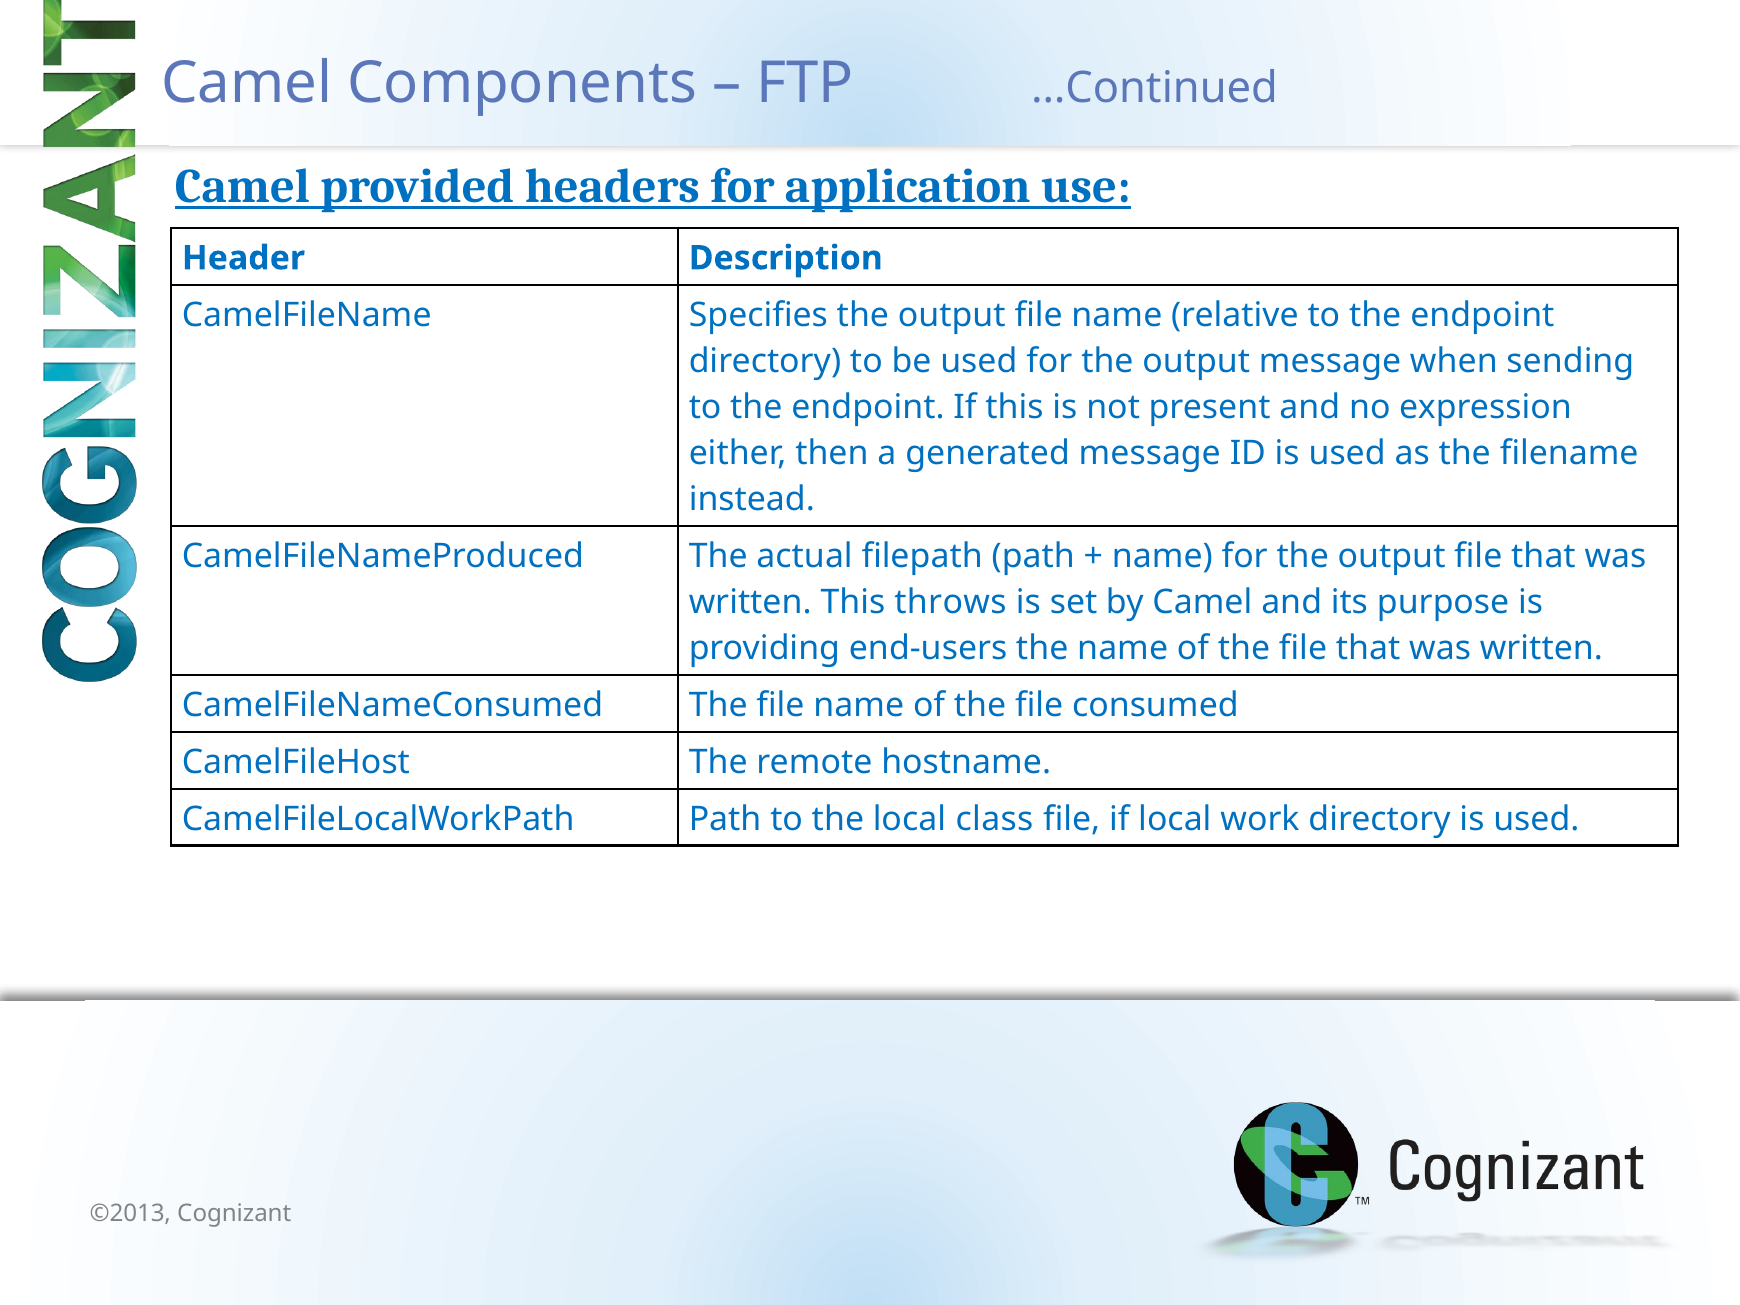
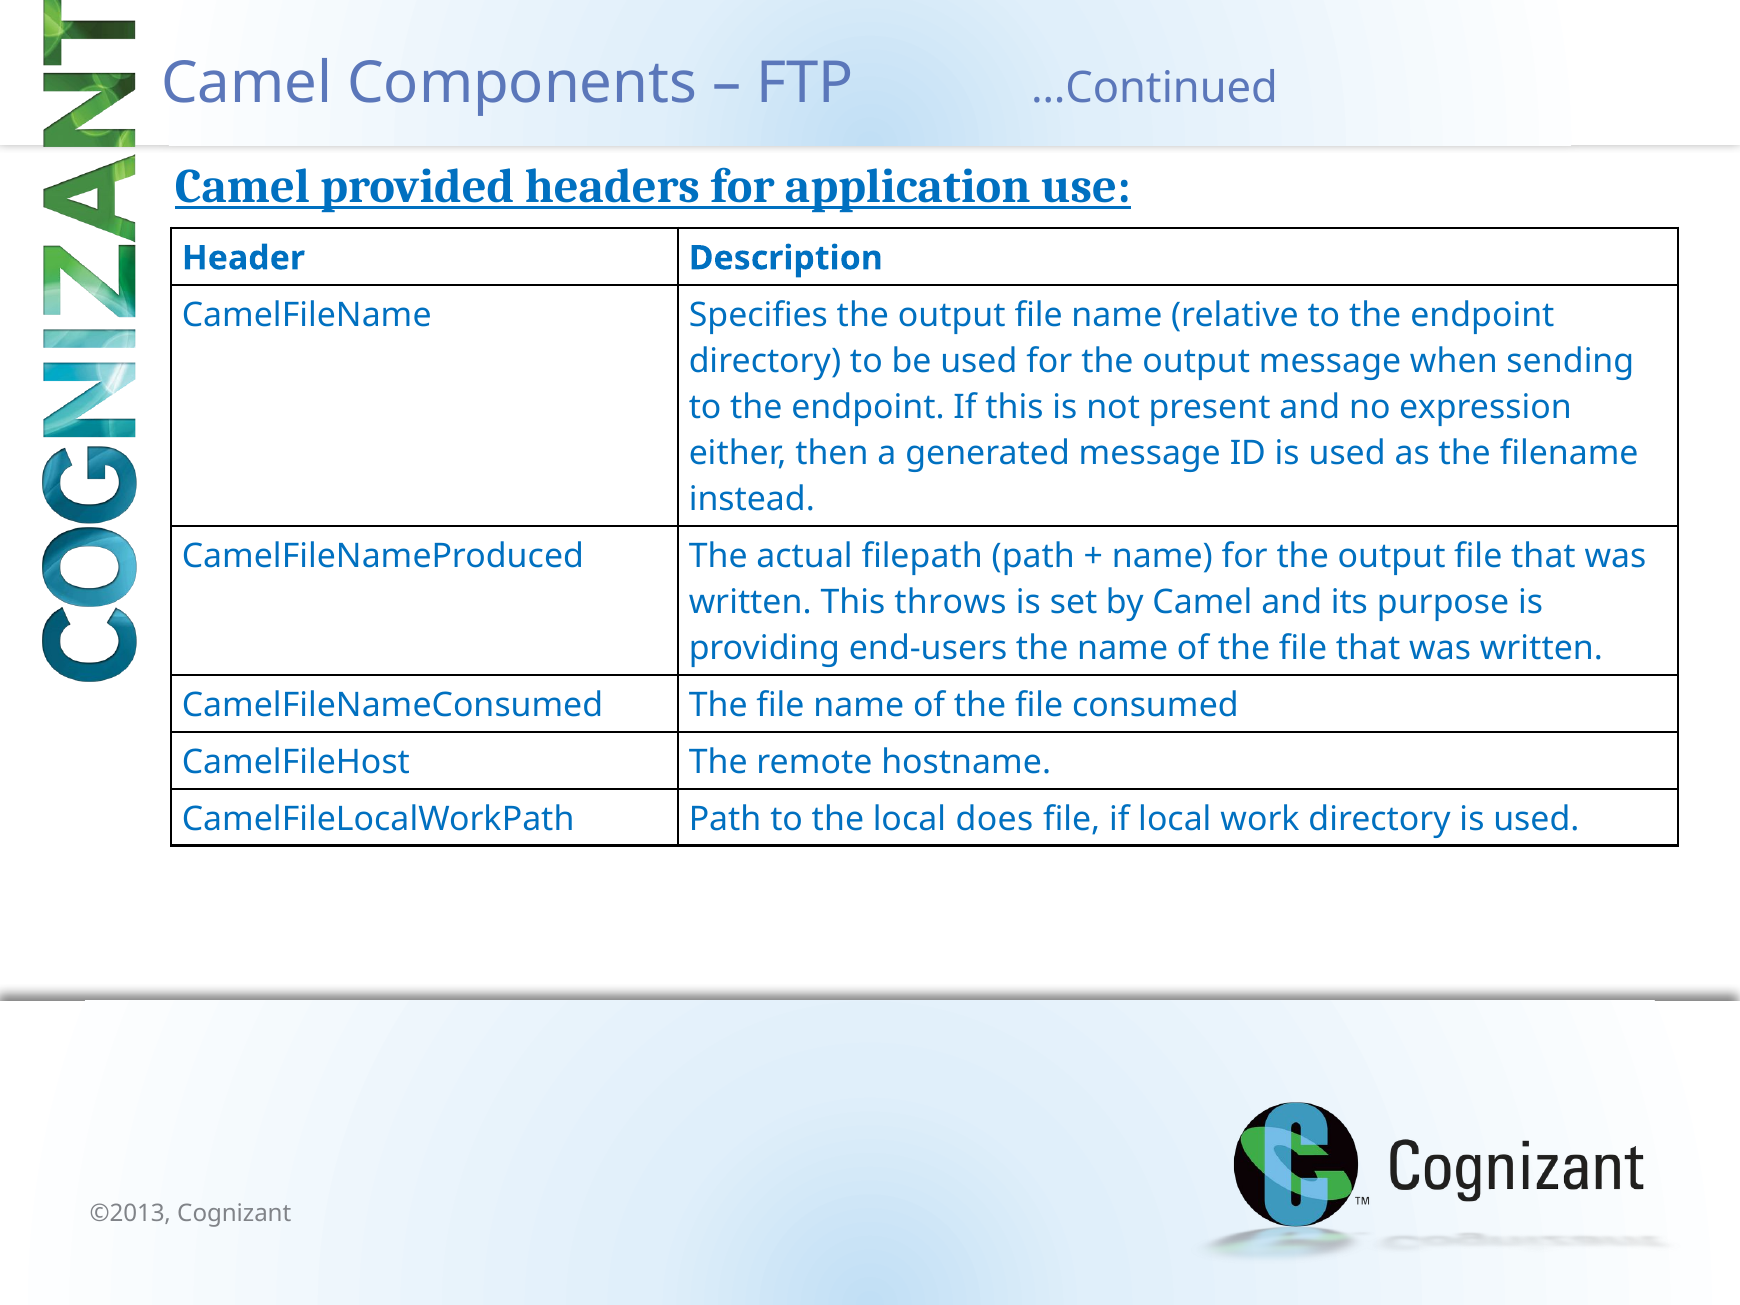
class: class -> does
